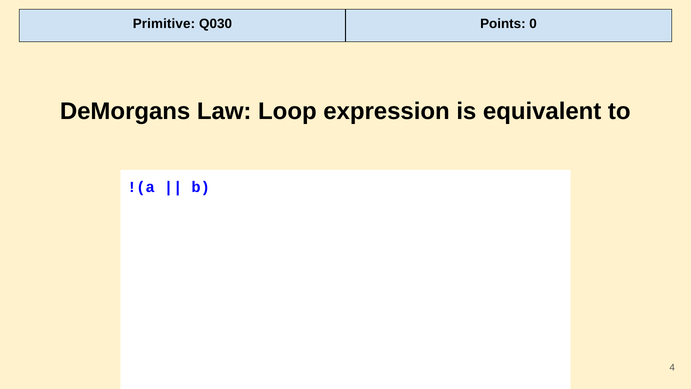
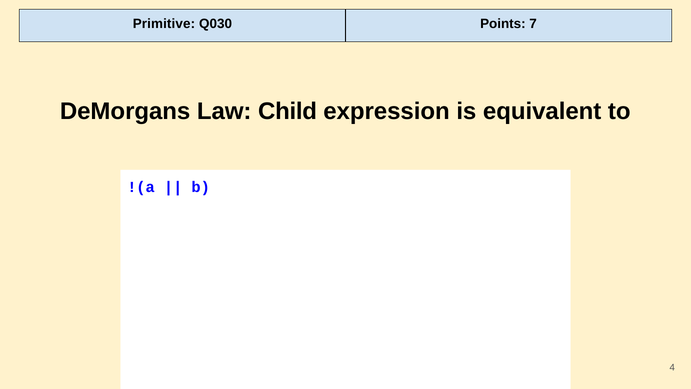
0: 0 -> 7
Loop: Loop -> Child
